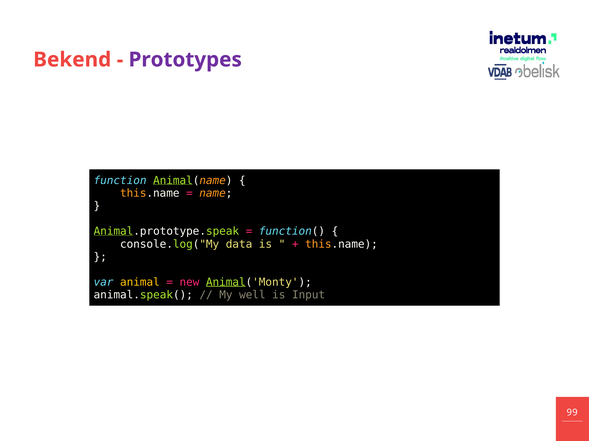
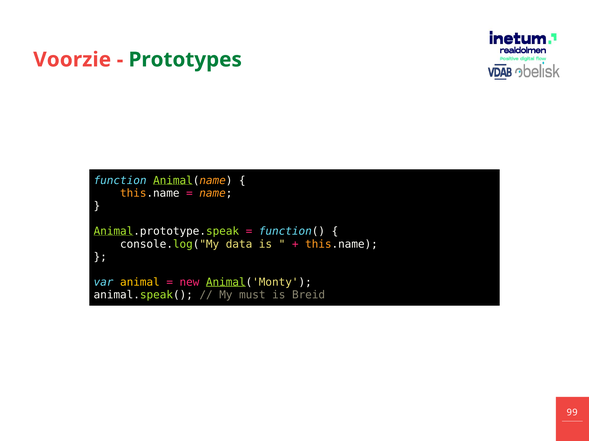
Bekend: Bekend -> Voorzie
Prototypes colour: purple -> green
well: well -> must
Input: Input -> Breid
